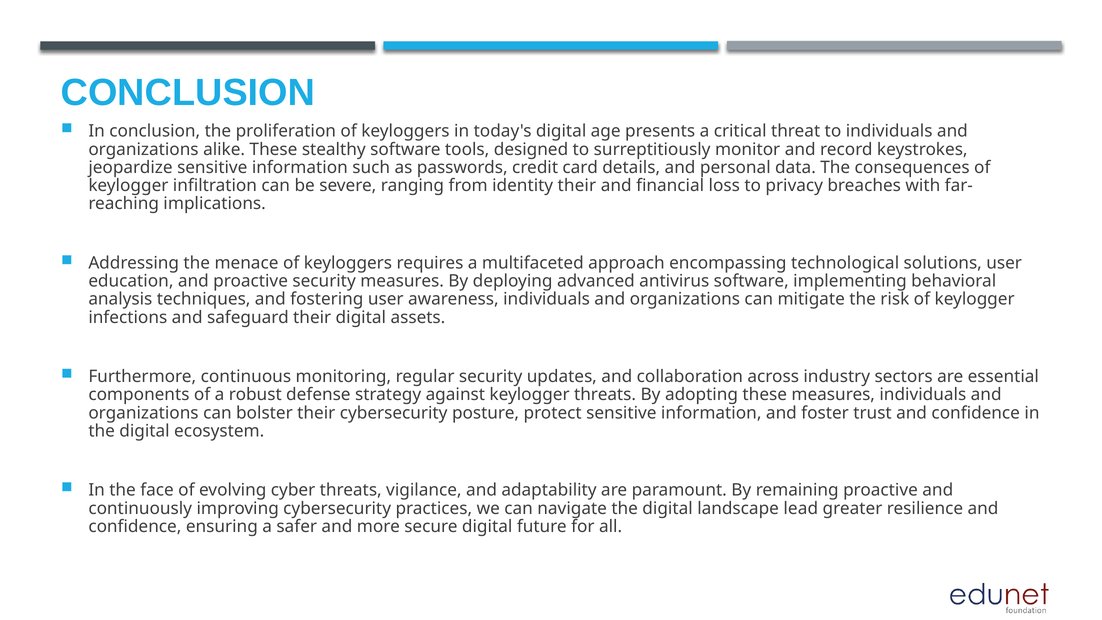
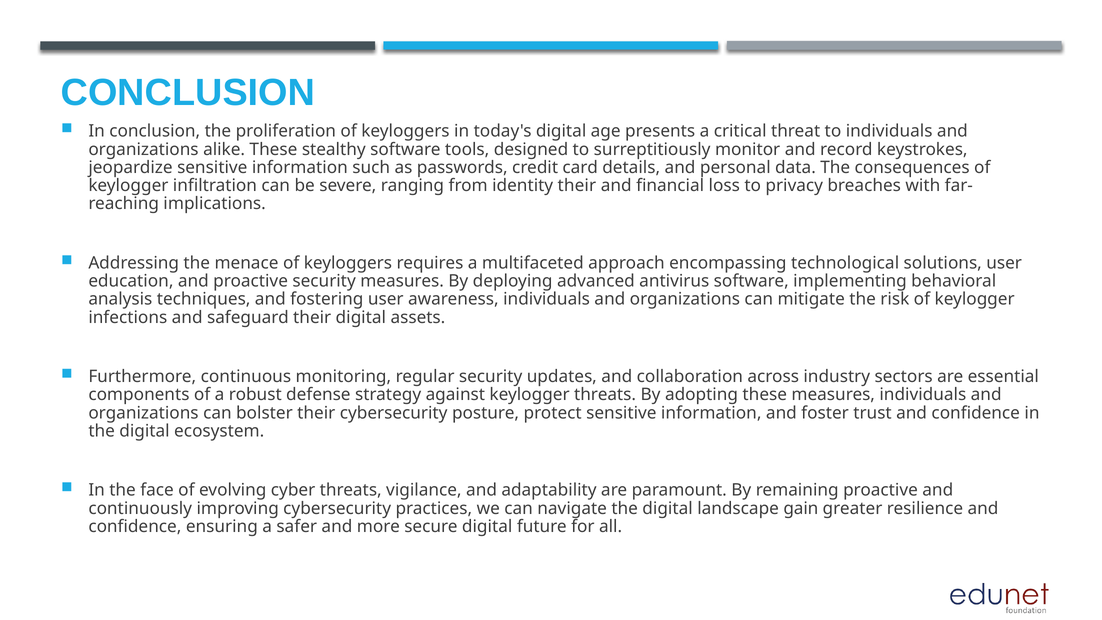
lead: lead -> gain
